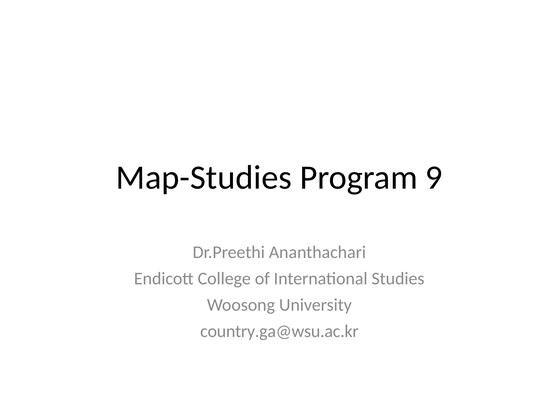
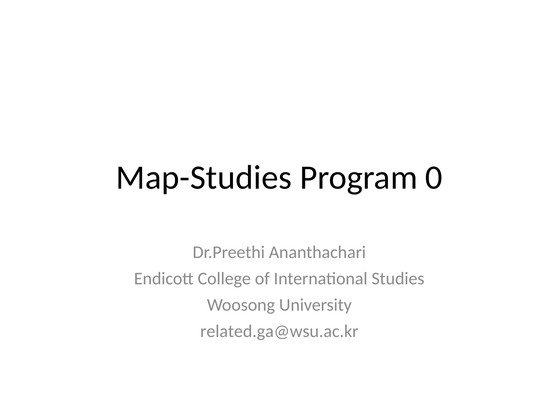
9: 9 -> 0
country.ga@wsu.ac.kr: country.ga@wsu.ac.kr -> related.ga@wsu.ac.kr
